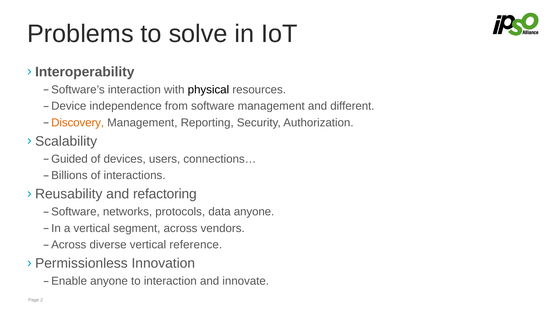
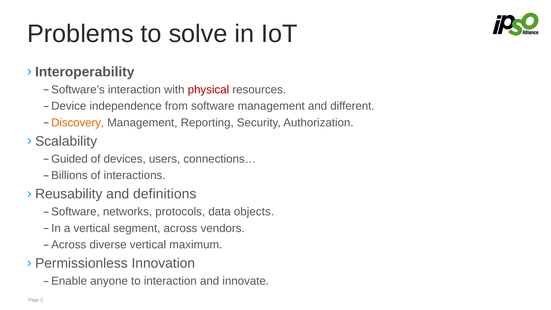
physical colour: black -> red
refactoring: refactoring -> definitions
data anyone: anyone -> objects
reference: reference -> maximum
